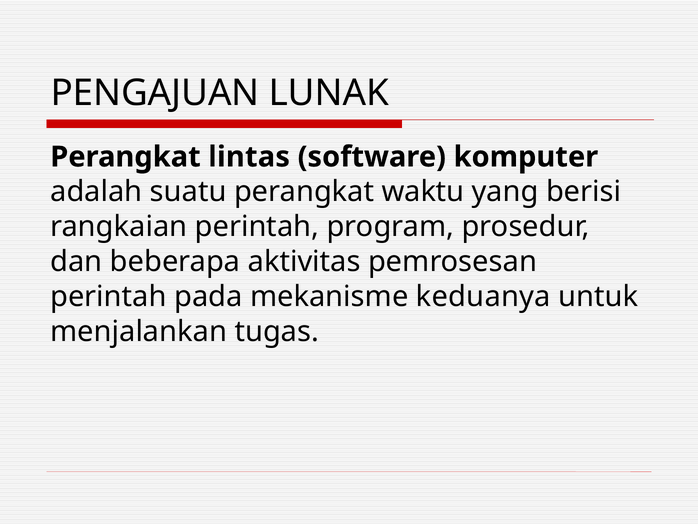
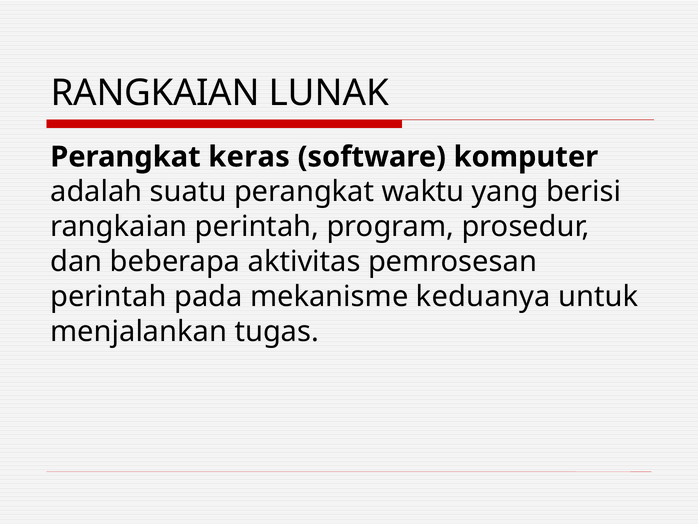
PENGAJUAN at (155, 93): PENGAJUAN -> RANGKAIAN
lintas: lintas -> keras
